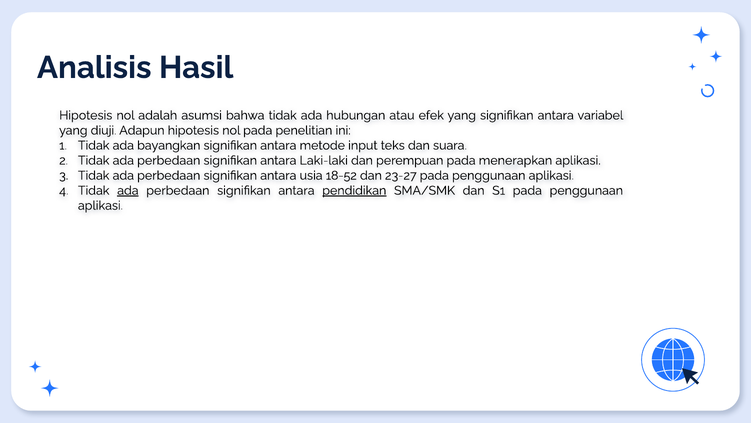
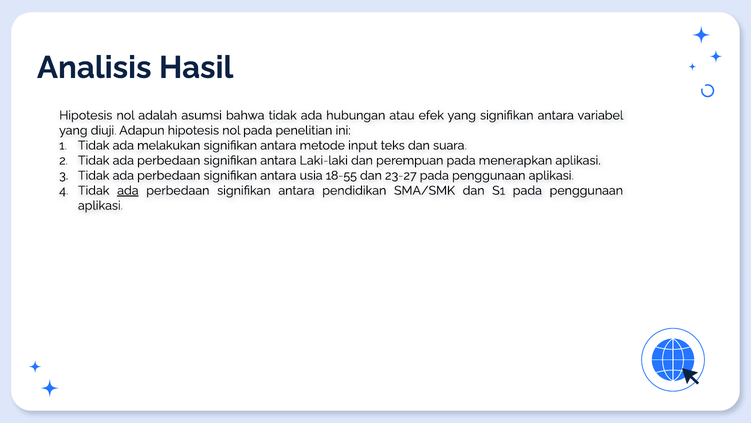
bayangkan: bayangkan -> melakukan
18-52: 18-52 -> 18-55
pendidikan underline: present -> none
